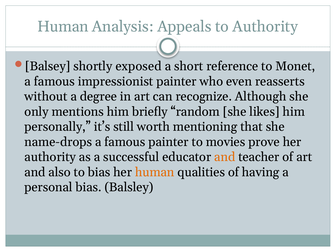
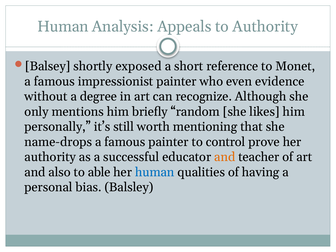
reasserts: reasserts -> evidence
movies: movies -> control
to bias: bias -> able
human at (155, 172) colour: orange -> blue
